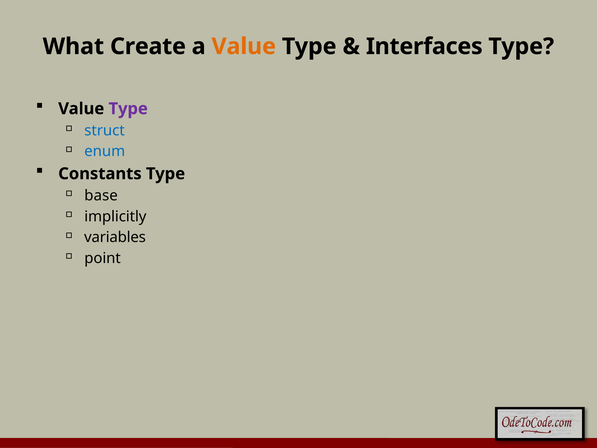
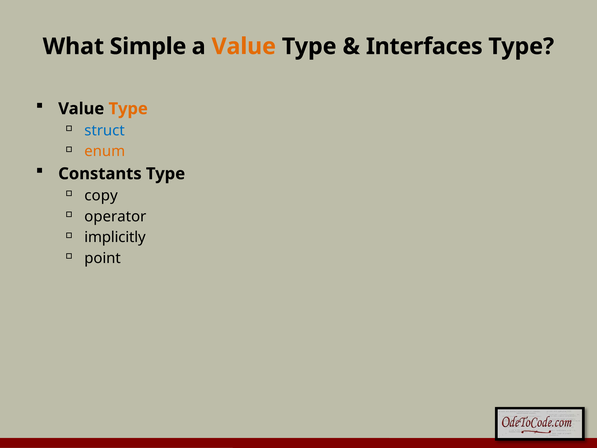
Create: Create -> Simple
Type at (128, 109) colour: purple -> orange
enum colour: blue -> orange
base: base -> copy
implicitly: implicitly -> operator
variables: variables -> implicitly
